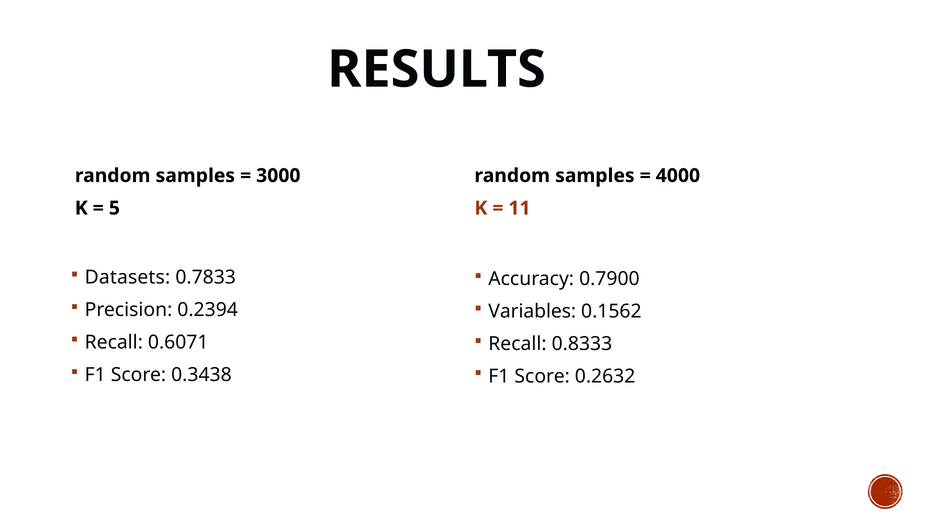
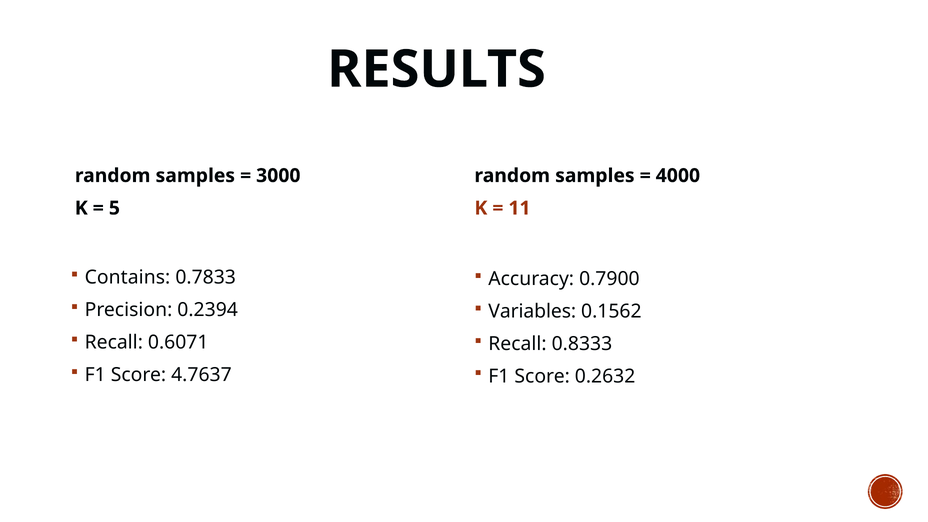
Datasets: Datasets -> Contains
0.3438: 0.3438 -> 4.7637
